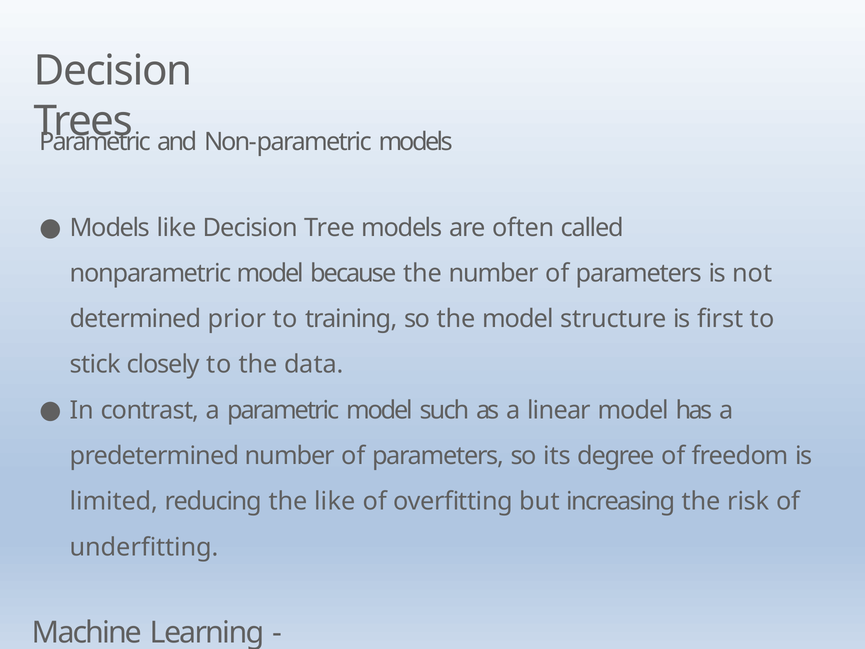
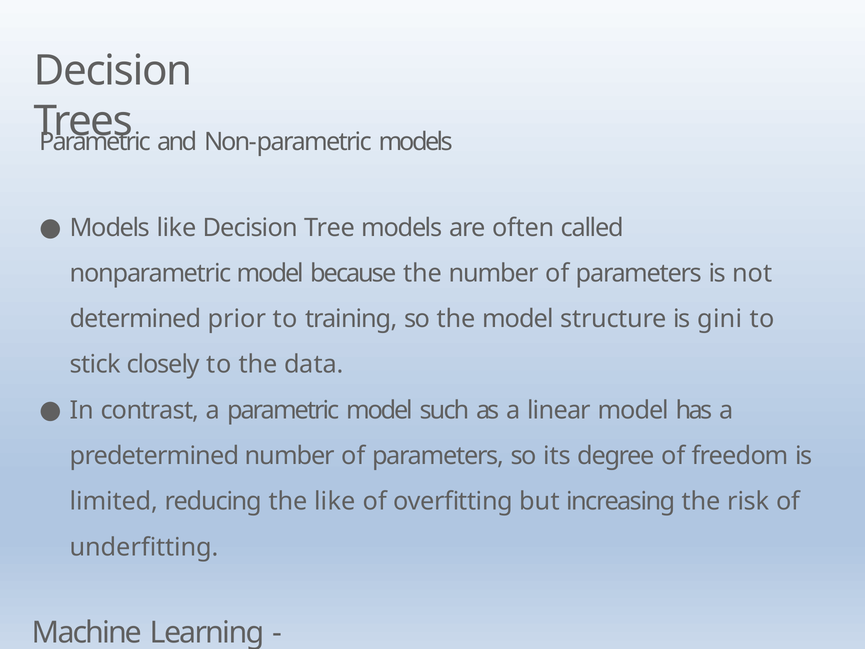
first: first -> gini
